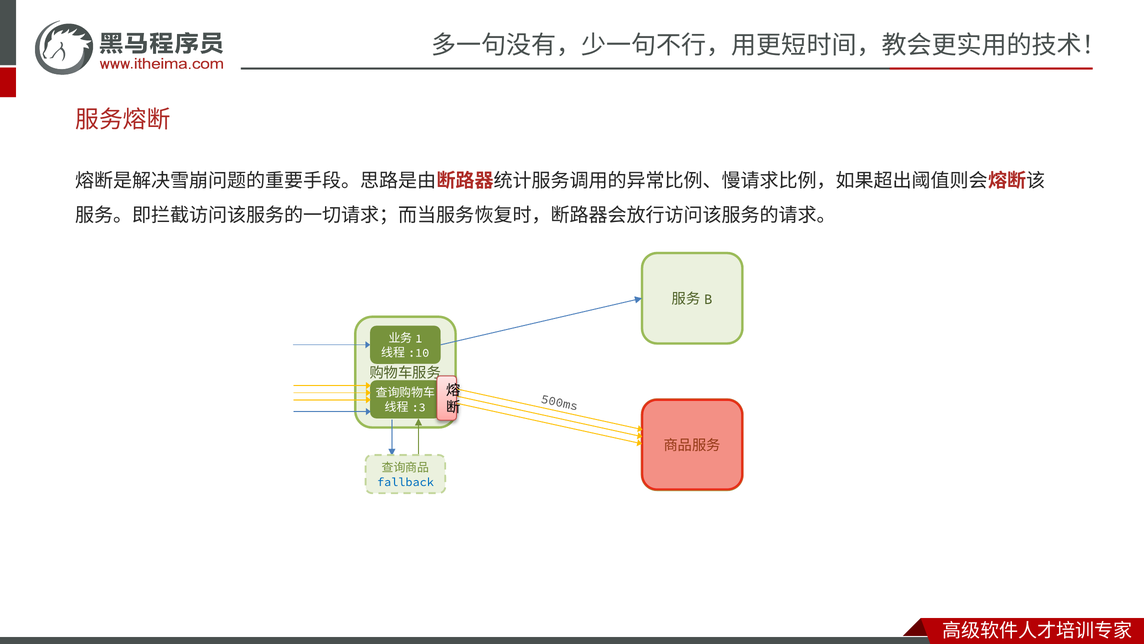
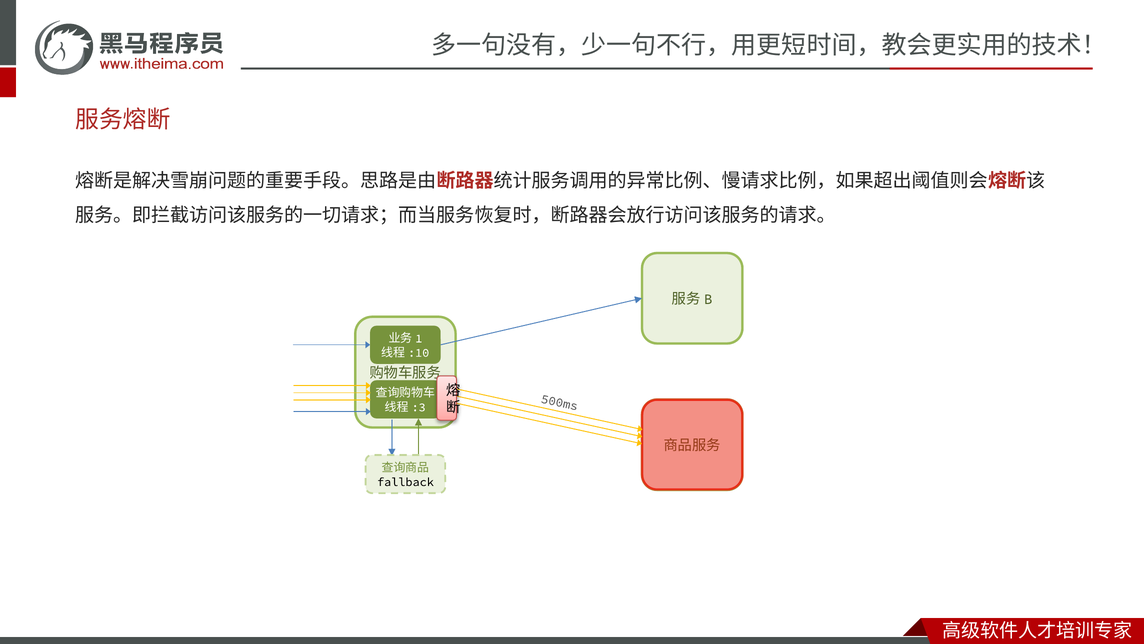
fallback colour: blue -> black
